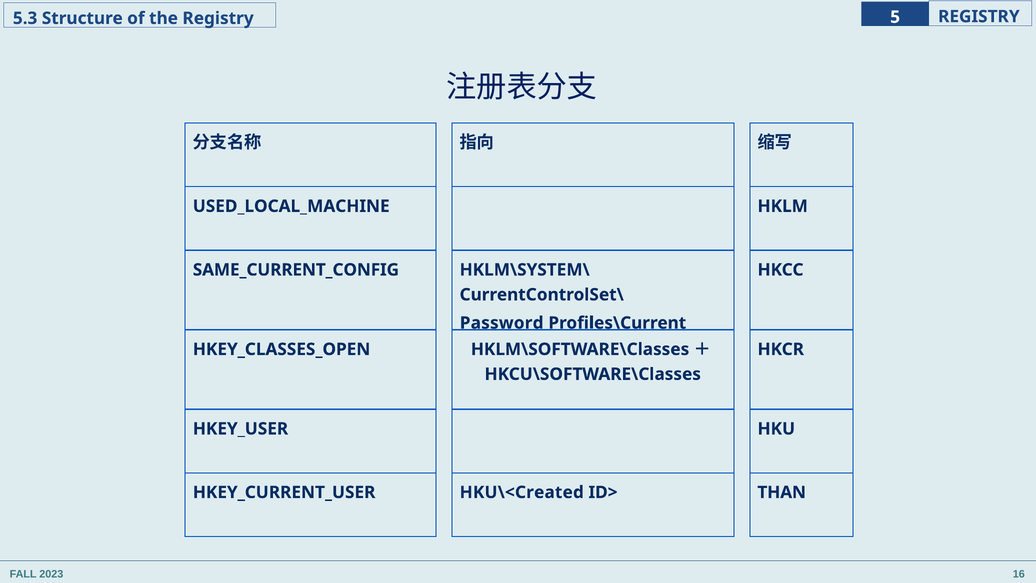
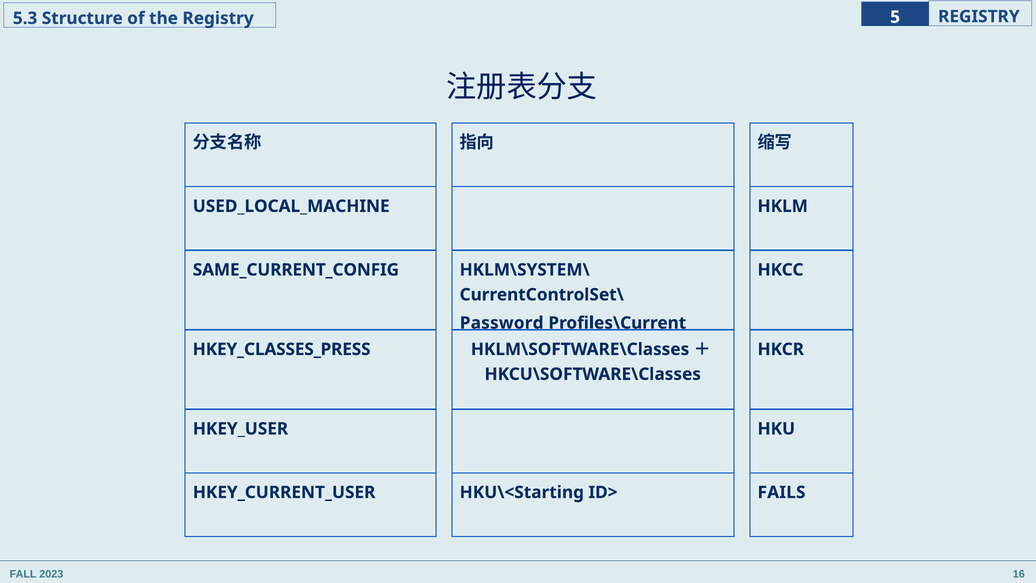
HKEY_CLASSES_OPEN: HKEY_CLASSES_OPEN -> HKEY_CLASSES_PRESS
HKU\<Created: HKU\<Created -> HKU\<Starting
THAN: THAN -> FAILS
